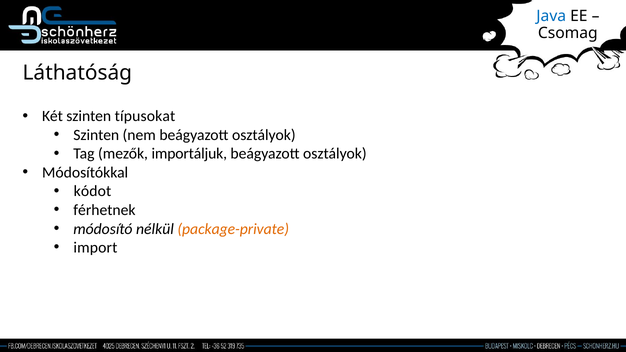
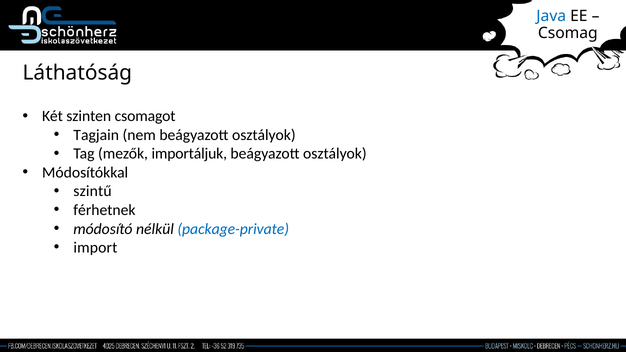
típusokat: típusokat -> csomagot
Szinten at (96, 135): Szinten -> Tagjain
kódot: kódot -> szintű
package-private colour: orange -> blue
